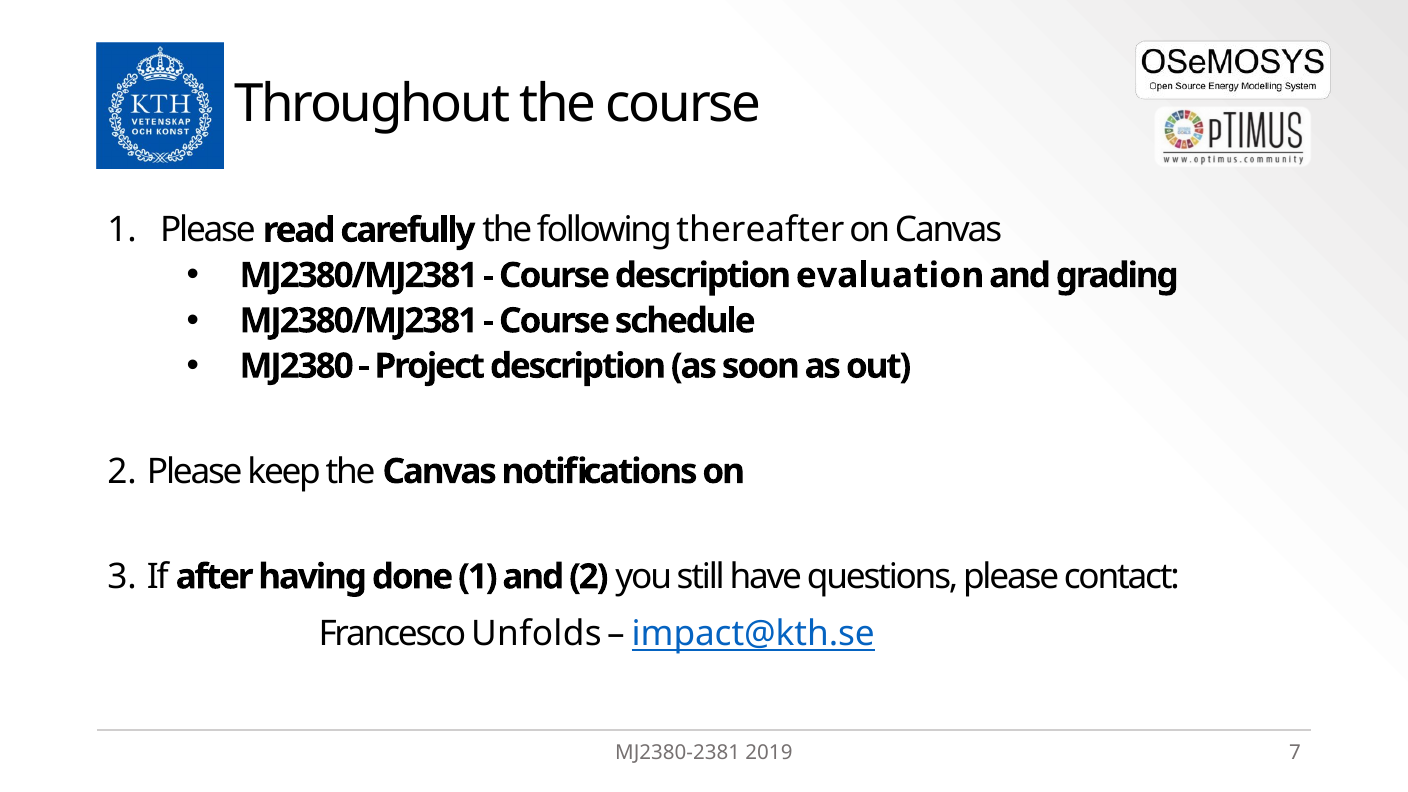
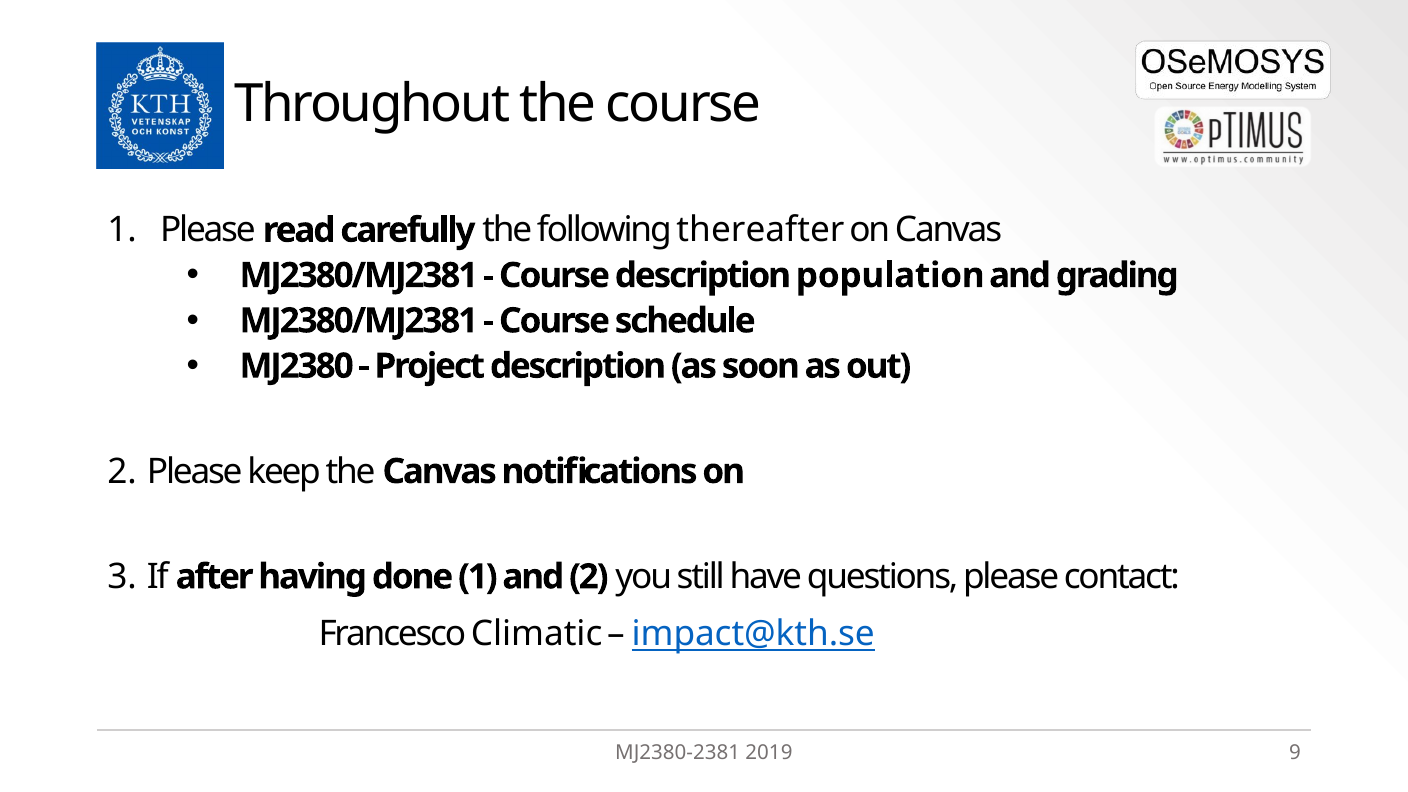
evaluation: evaluation -> population
Unfolds: Unfolds -> Climatic
7: 7 -> 9
